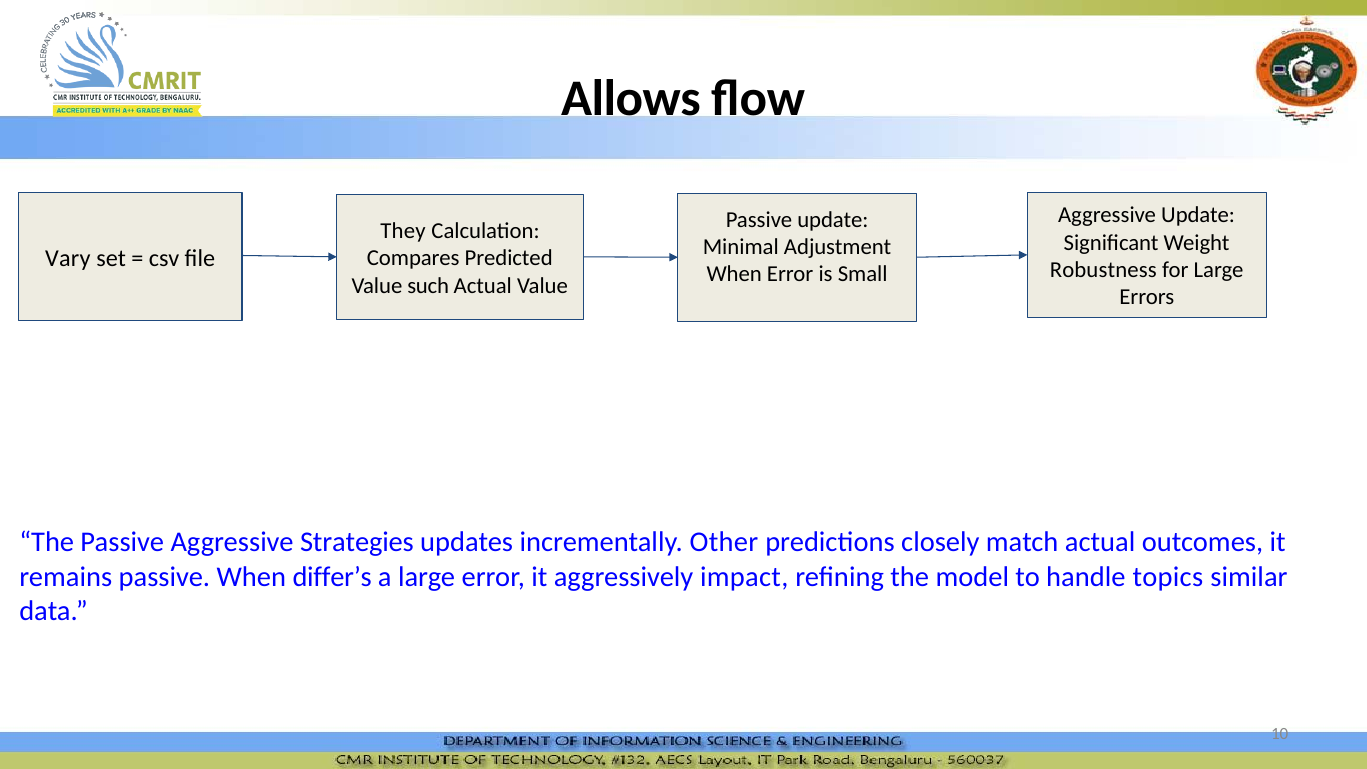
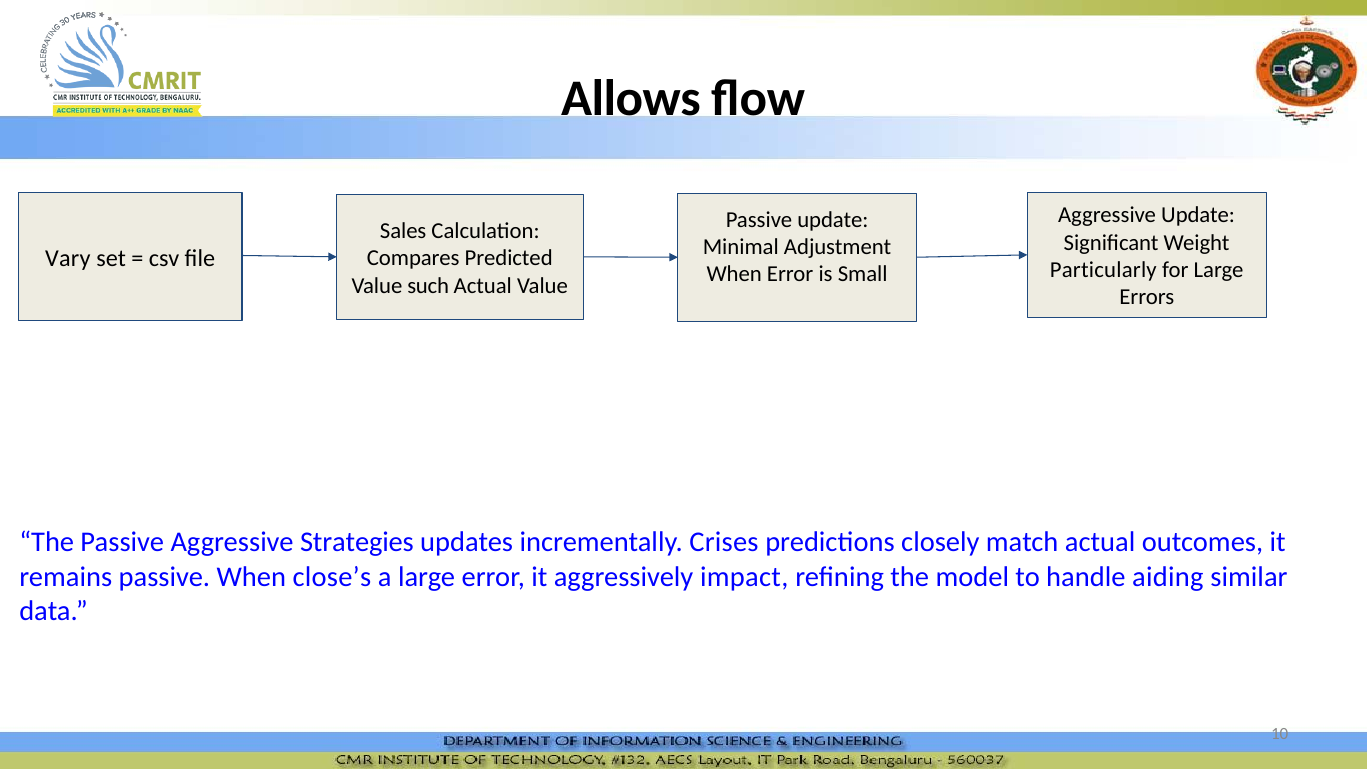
They: They -> Sales
Robustness: Robustness -> Particularly
Other: Other -> Crises
differ’s: differ’s -> close’s
topics: topics -> aiding
